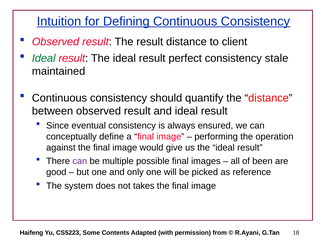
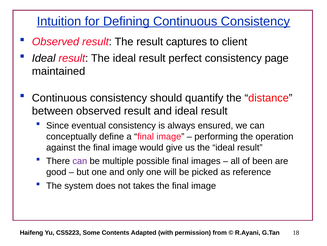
result distance: distance -> captures
Ideal at (44, 58) colour: green -> black
stale: stale -> page
